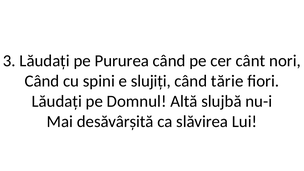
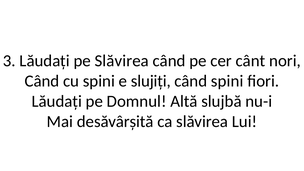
pe Pururea: Pururea -> Slăvirea
când tărie: tărie -> spini
